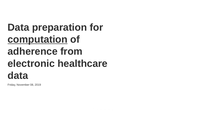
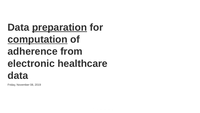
preparation underline: none -> present
